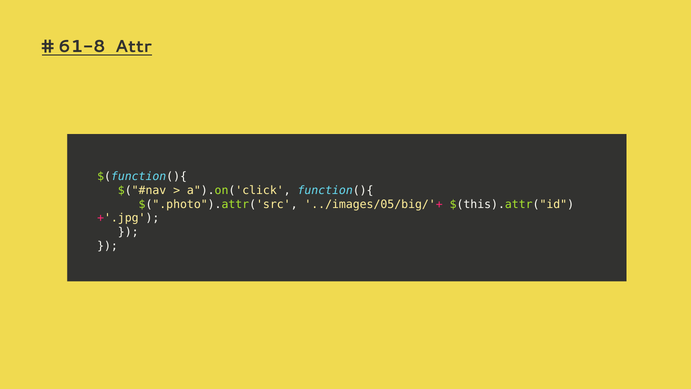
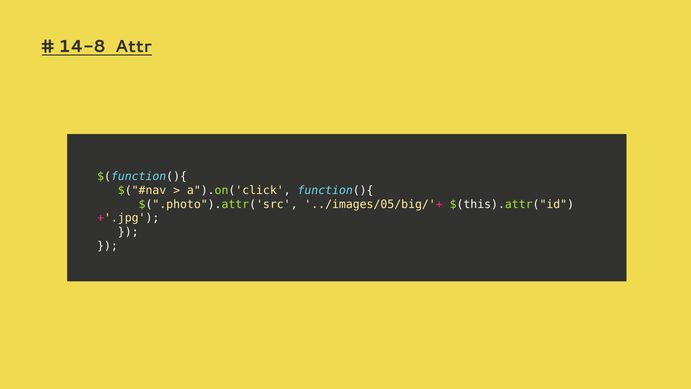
61-8: 61-8 -> 14-8
